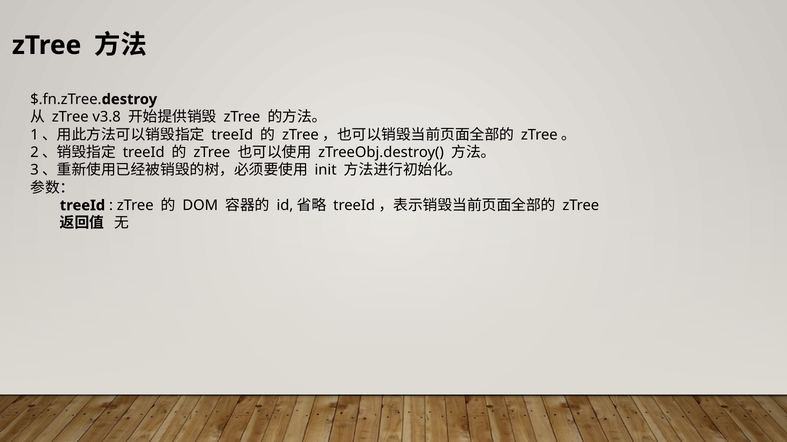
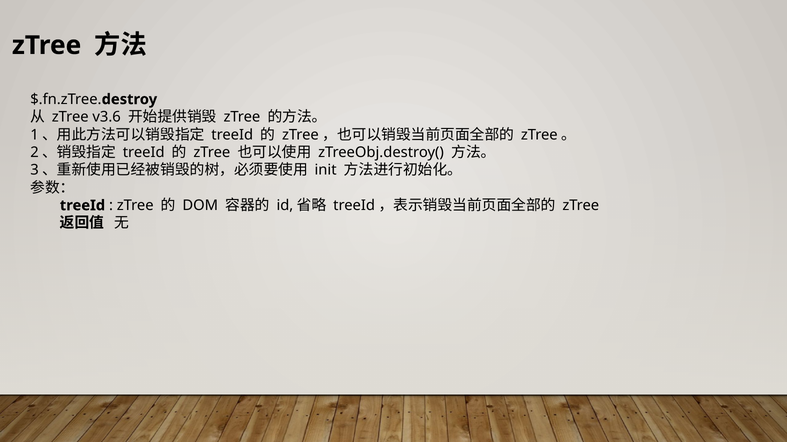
v3.8: v3.8 -> v3.6
